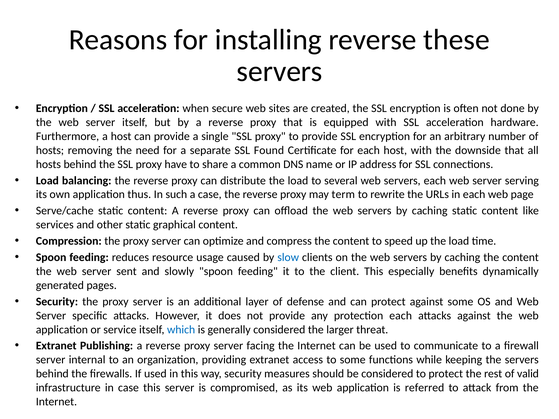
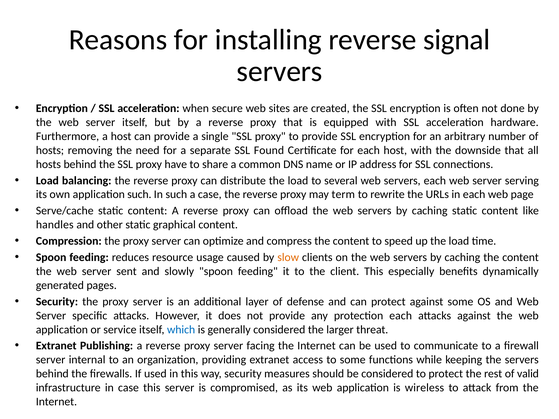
these: these -> signal
application thus: thus -> such
services: services -> handles
slow colour: blue -> orange
referred: referred -> wireless
